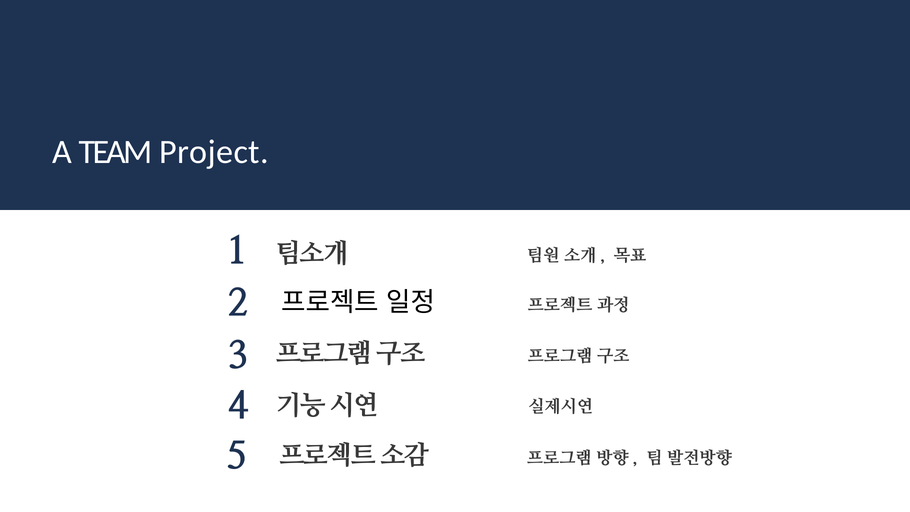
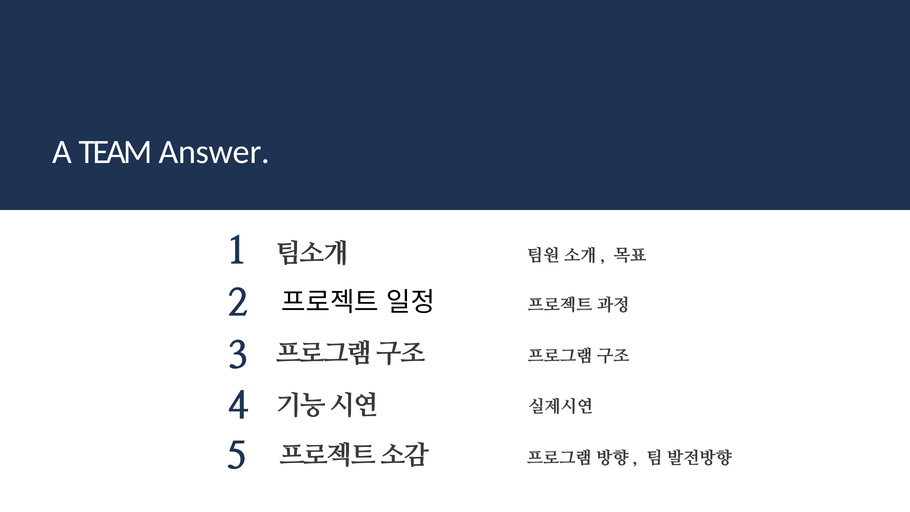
Project: Project -> Answer
